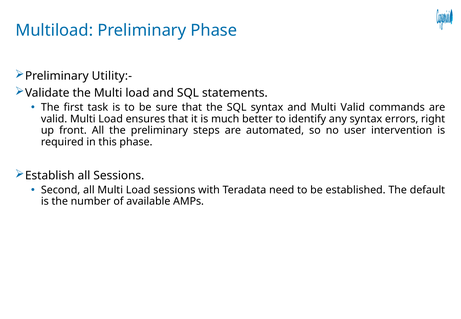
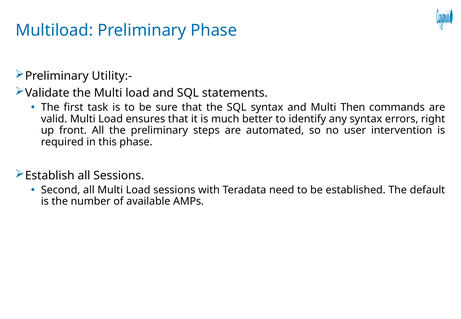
Multi Valid: Valid -> Then
